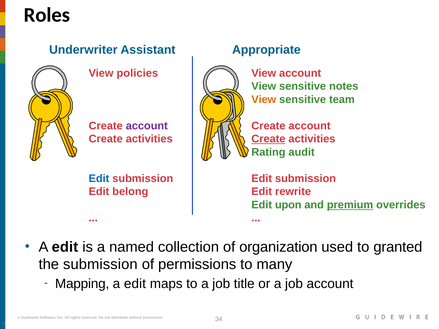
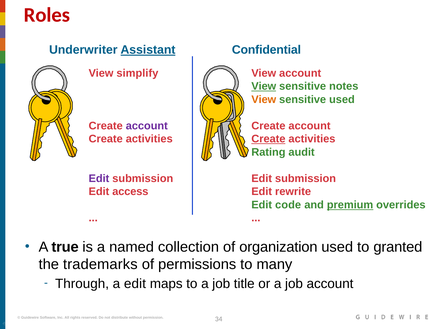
Roles colour: black -> red
Assistant underline: none -> present
Appropriate: Appropriate -> Confidential
policies: policies -> simplify
View at (264, 86) underline: none -> present
sensitive team: team -> used
Edit at (99, 179) colour: blue -> purple
belong: belong -> access
upon: upon -> code
edit at (65, 247): edit -> true
the submission: submission -> trademarks
Mapping: Mapping -> Through
